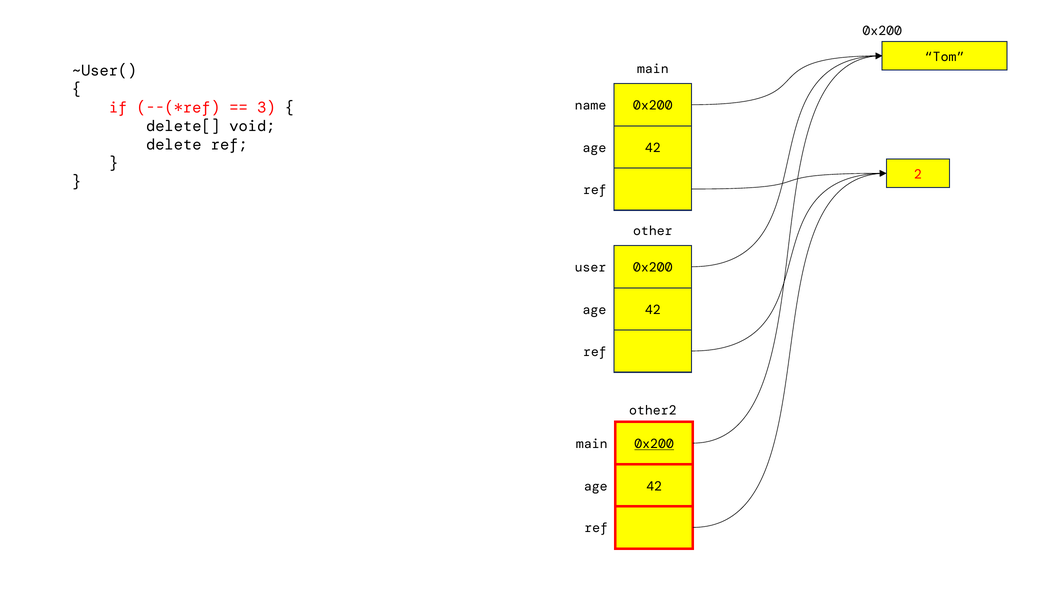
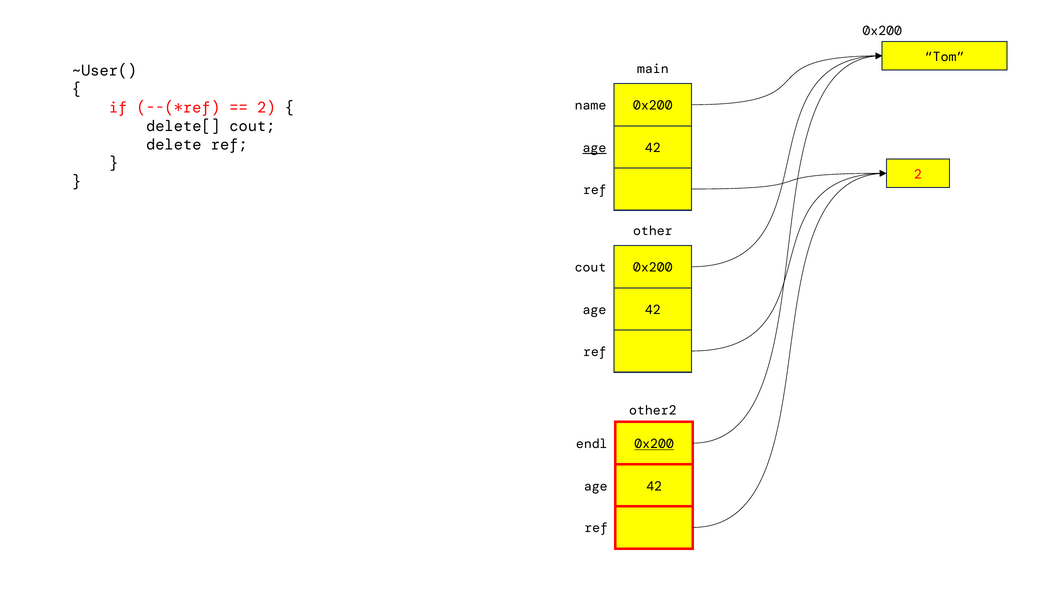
3 at (266, 108): 3 -> 2
delete[ void: void -> cout
age at (594, 148) underline: none -> present
user at (590, 268): user -> cout
main at (592, 444): main -> endl
